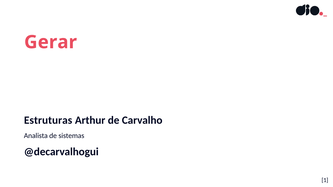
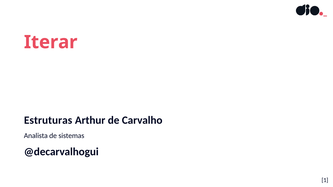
Gerar: Gerar -> Iterar
